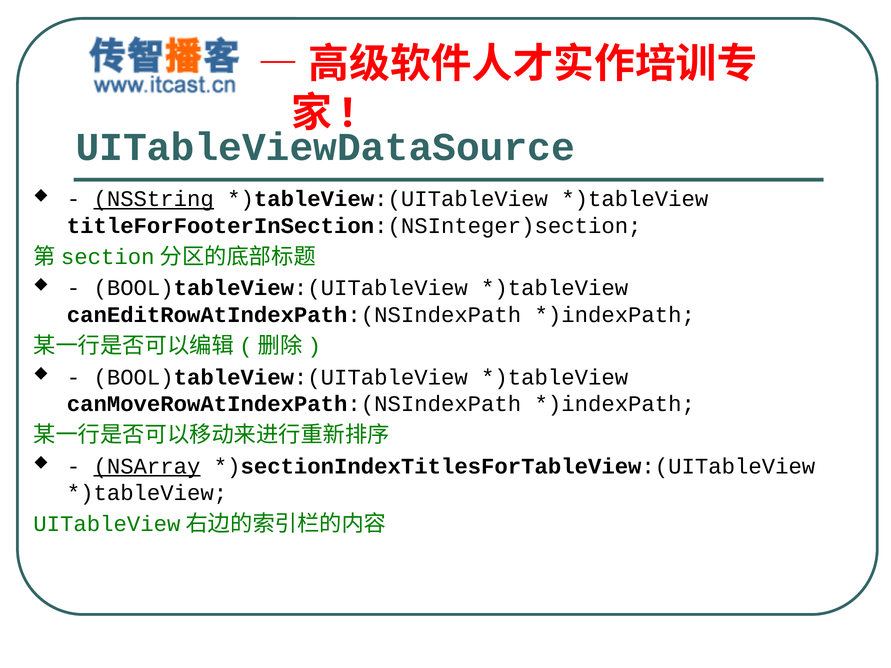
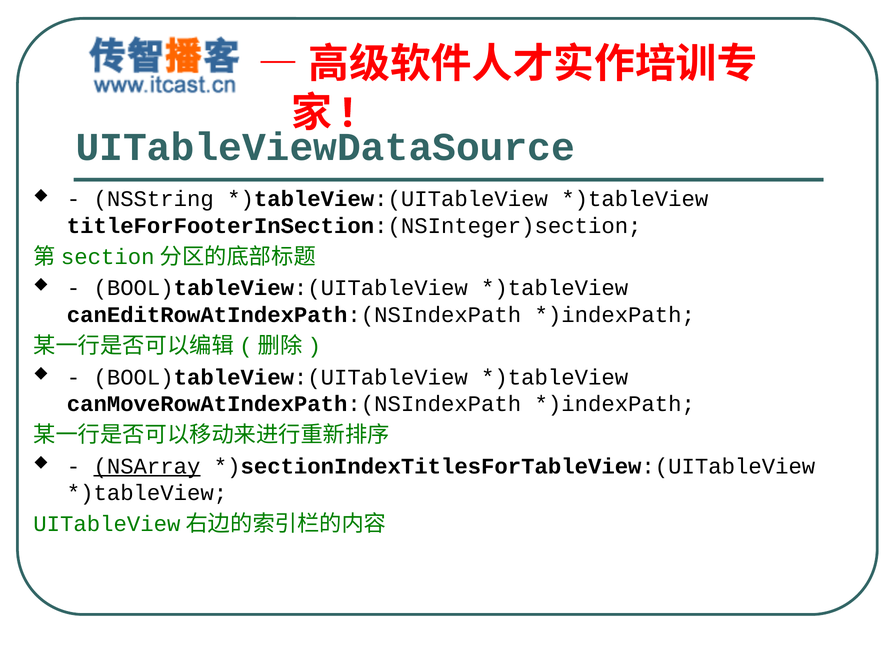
NSString underline: present -> none
